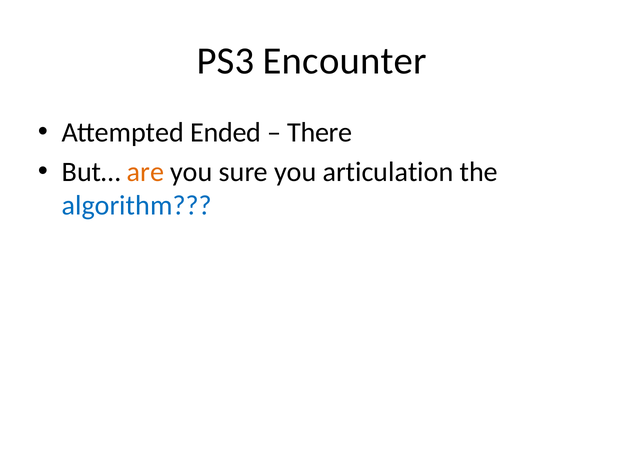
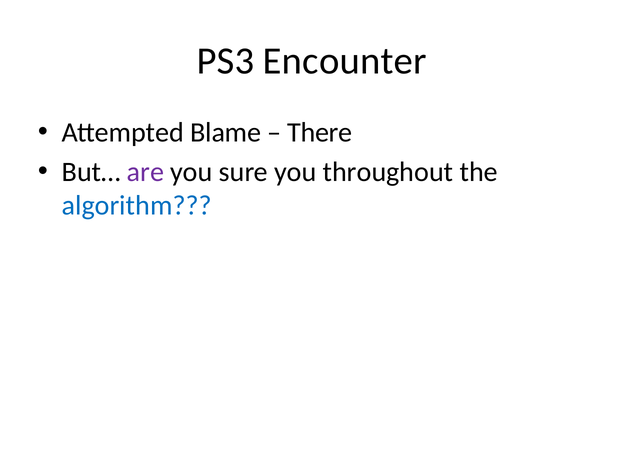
Ended: Ended -> Blame
are colour: orange -> purple
articulation: articulation -> throughout
